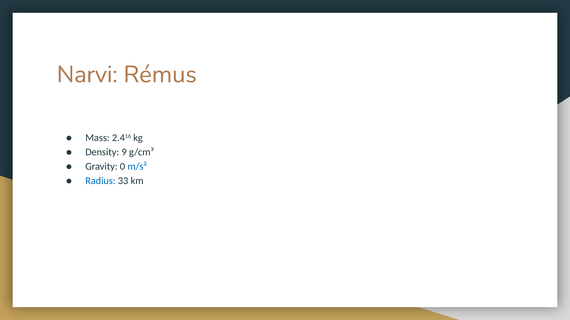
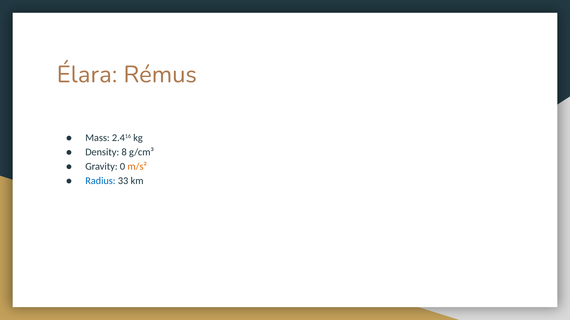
Narvi: Narvi -> Élara
9: 9 -> 8
m/s² colour: blue -> orange
